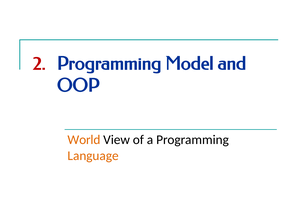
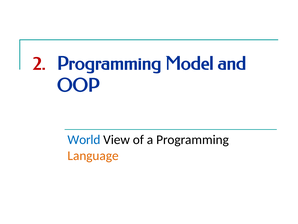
World colour: orange -> blue
